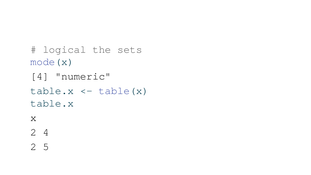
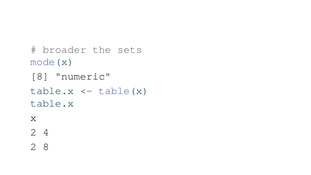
logical: logical -> broader
4 at (40, 76): 4 -> 8
2 5: 5 -> 8
